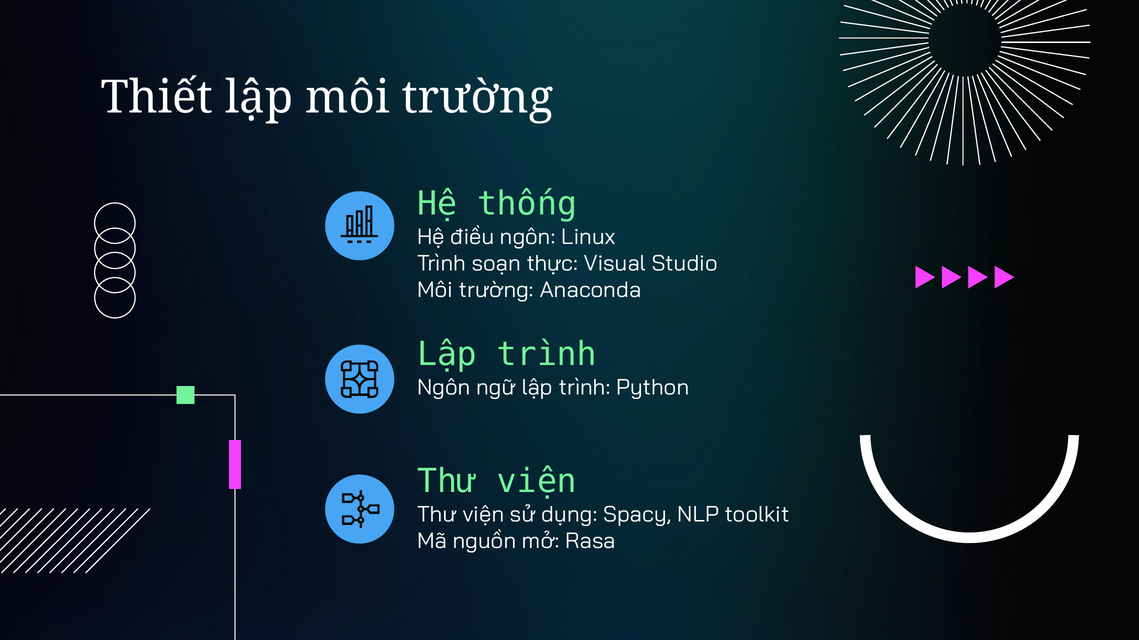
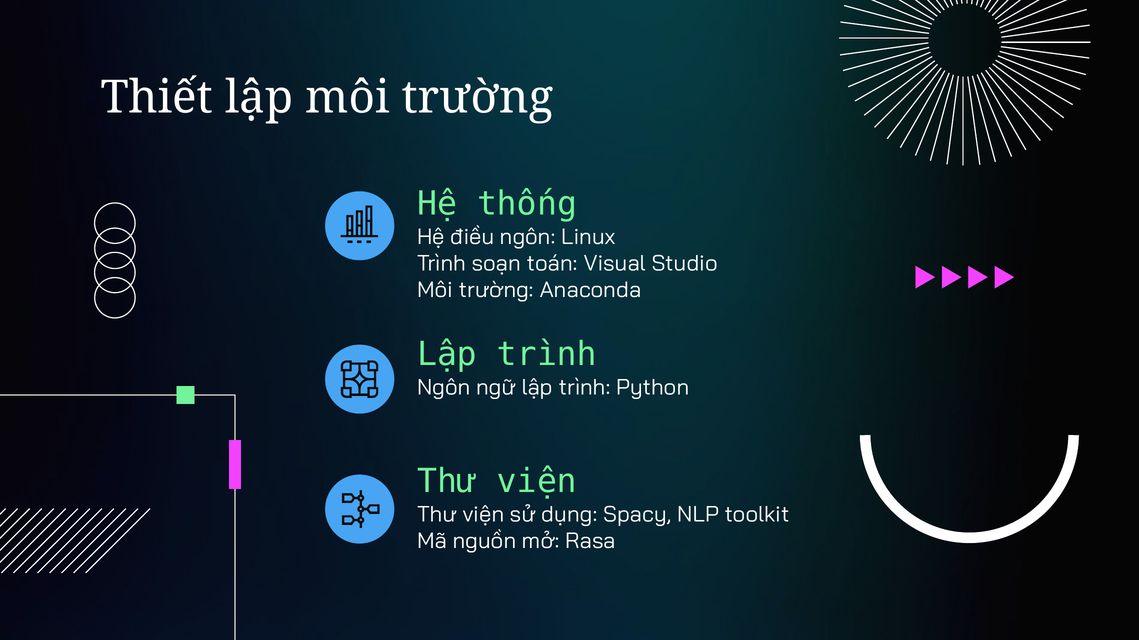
thực: thực -> toán
